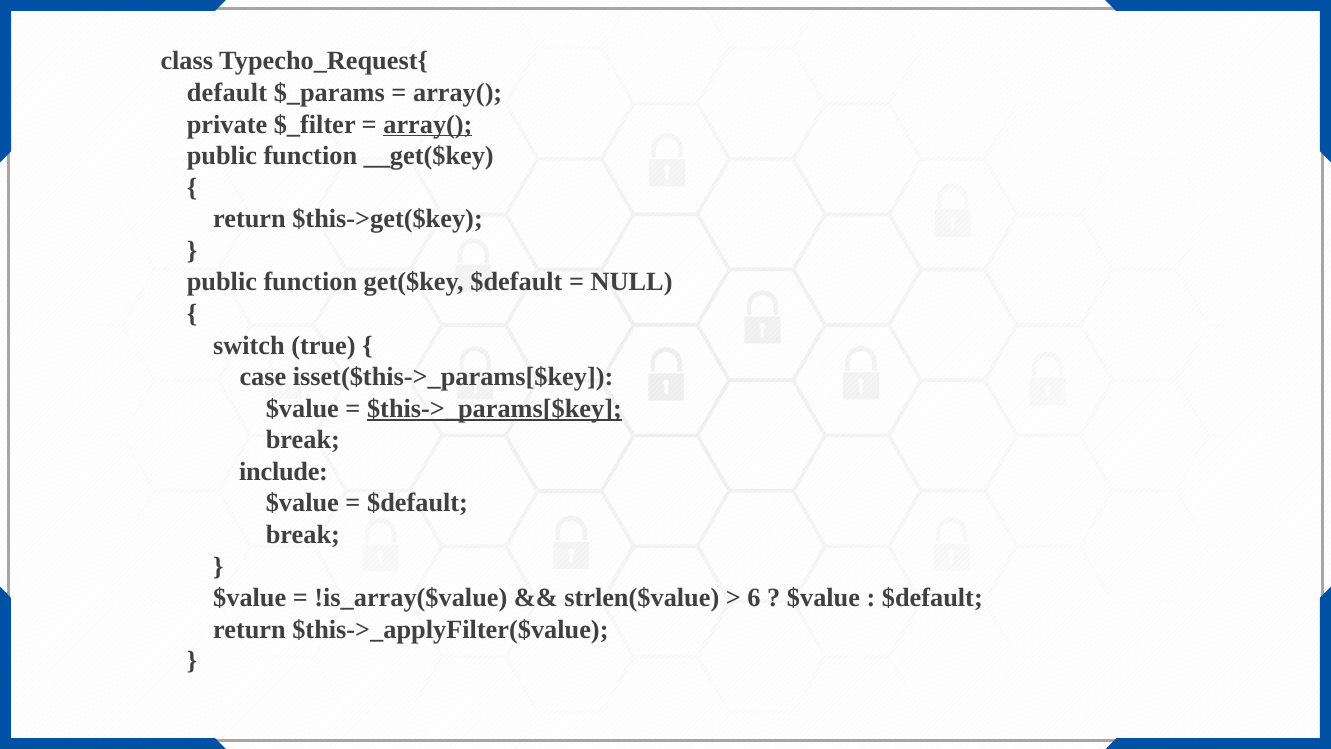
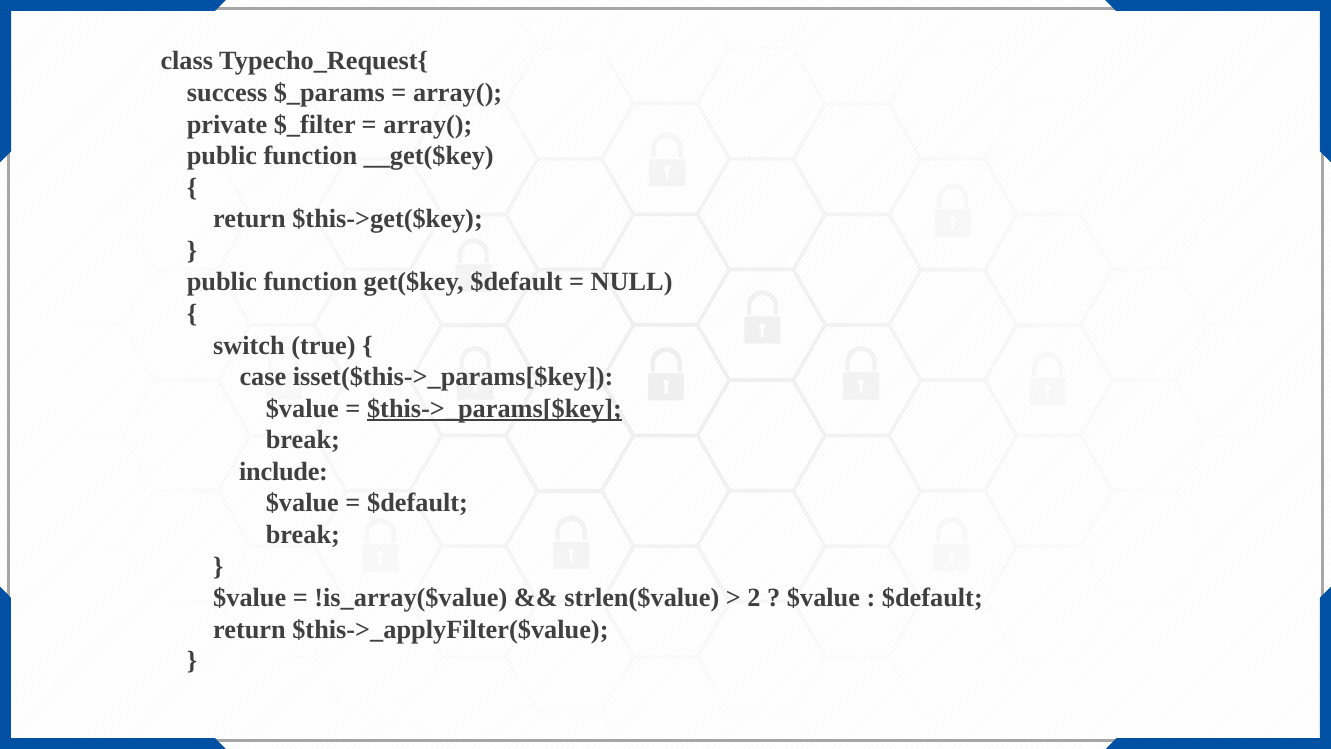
default: default -> success
array( at (428, 124) underline: present -> none
6: 6 -> 2
